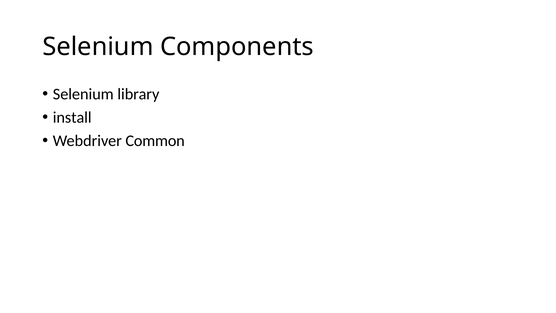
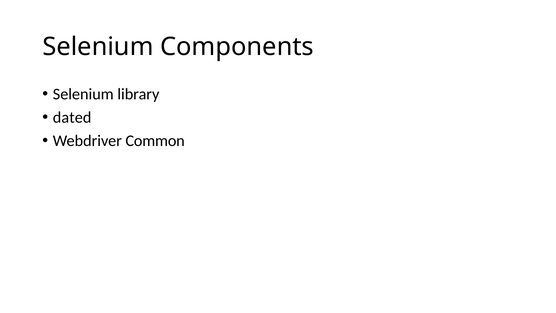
install: install -> dated
